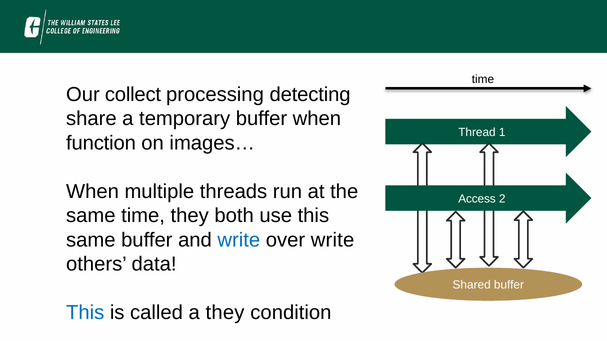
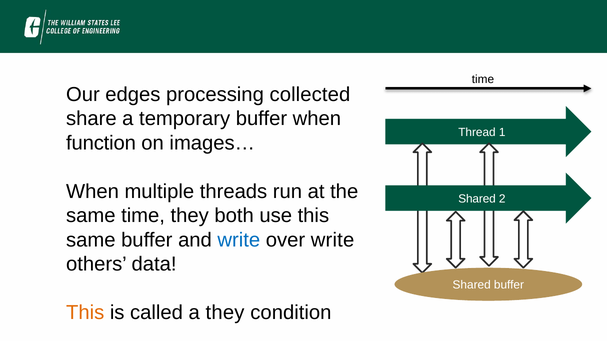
collect: collect -> edges
detecting: detecting -> collected
Access at (477, 199): Access -> Shared
This at (85, 313) colour: blue -> orange
